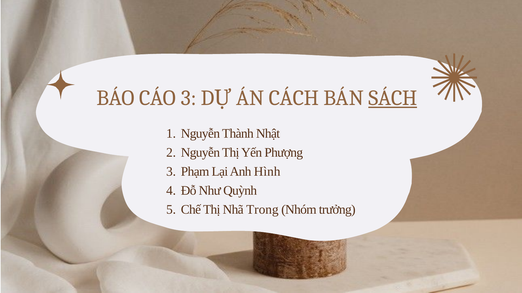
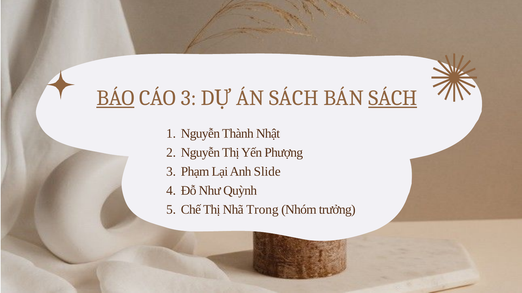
BÁO underline: none -> present
ÁN CÁCH: CÁCH -> SÁCH
Hình: Hình -> Slide
